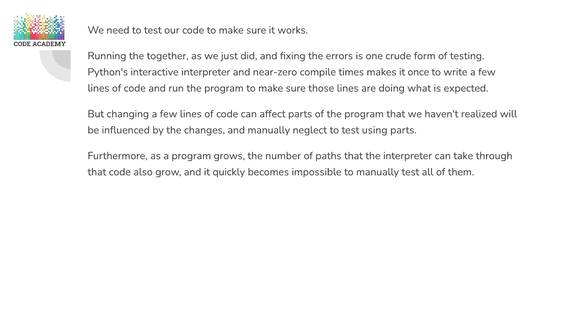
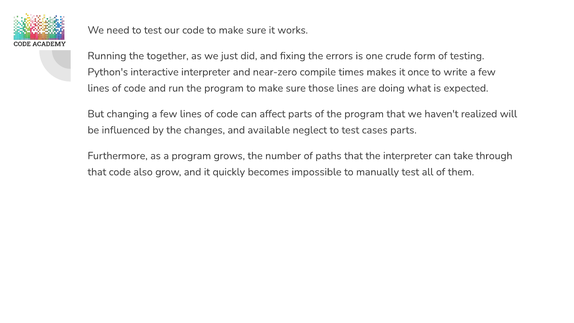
and manually: manually -> available
using: using -> cases
